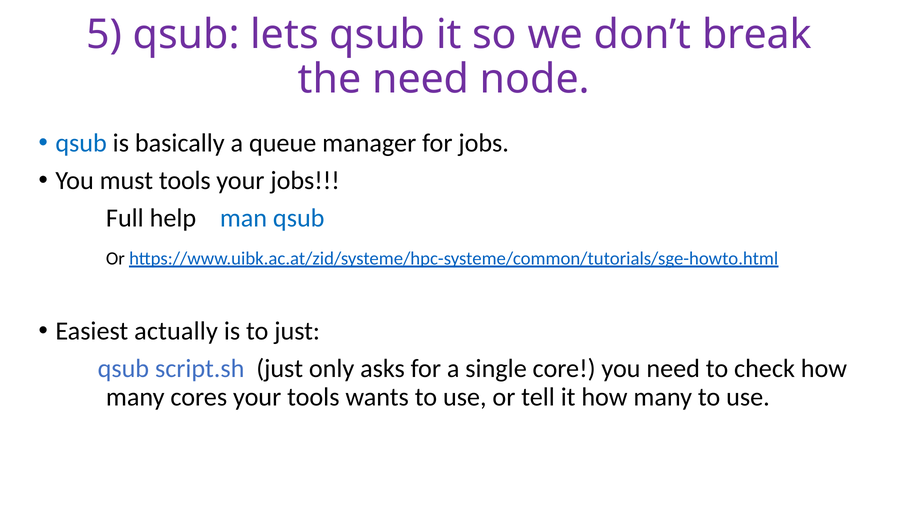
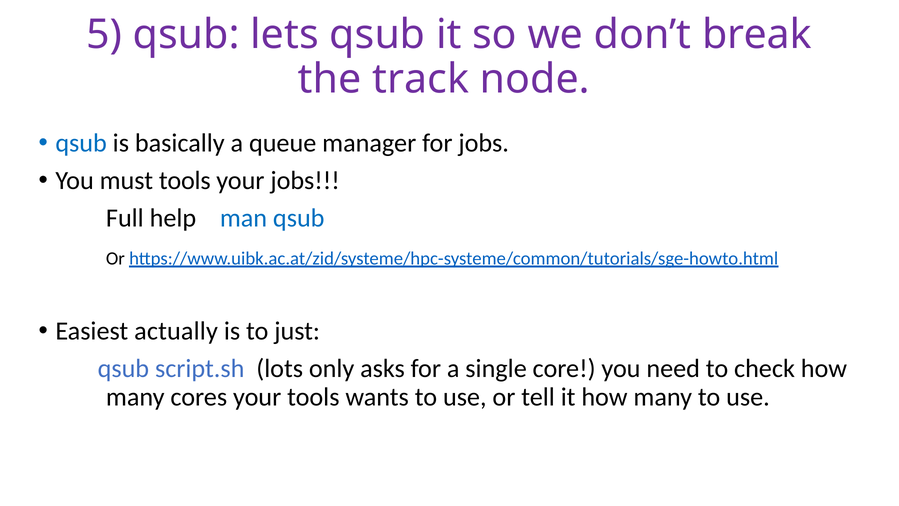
the need: need -> track
script.sh just: just -> lots
